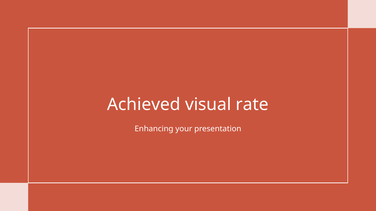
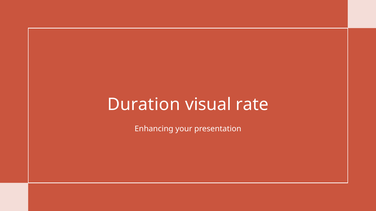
Achieved: Achieved -> Duration
